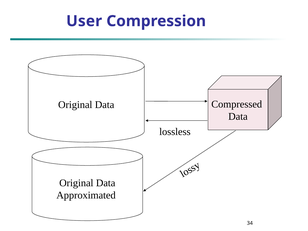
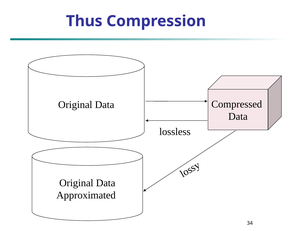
User: User -> Thus
